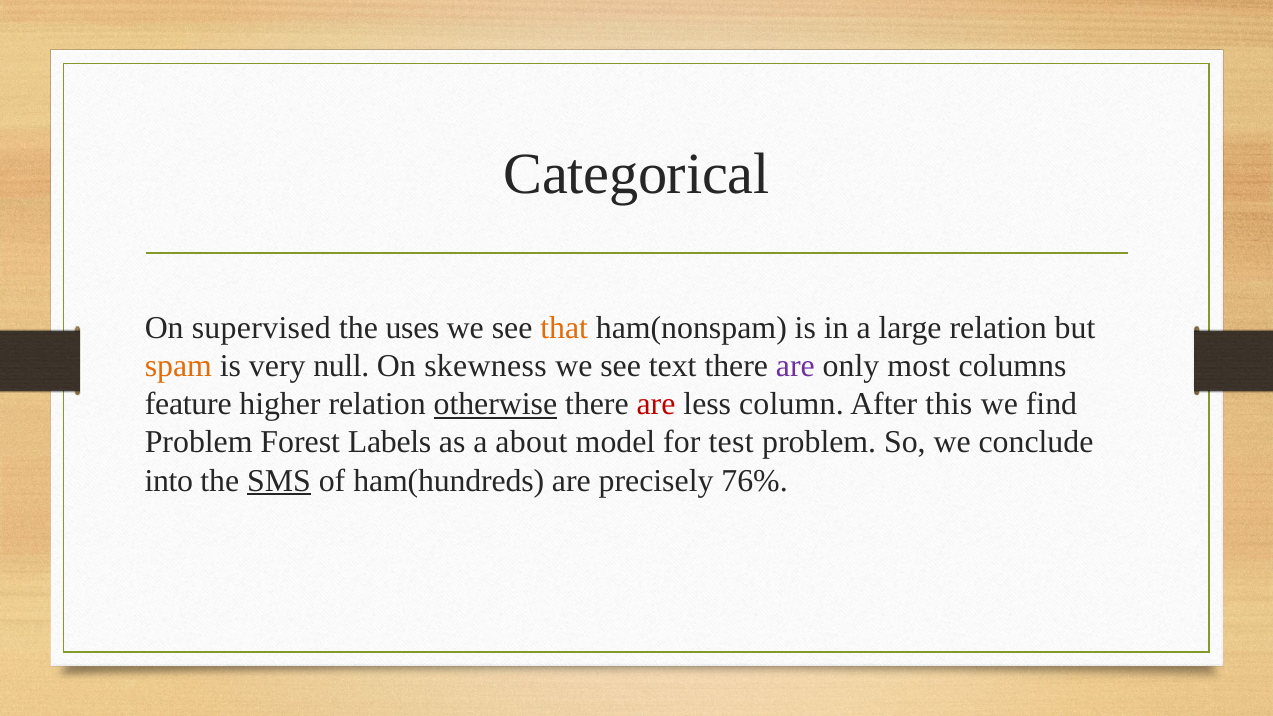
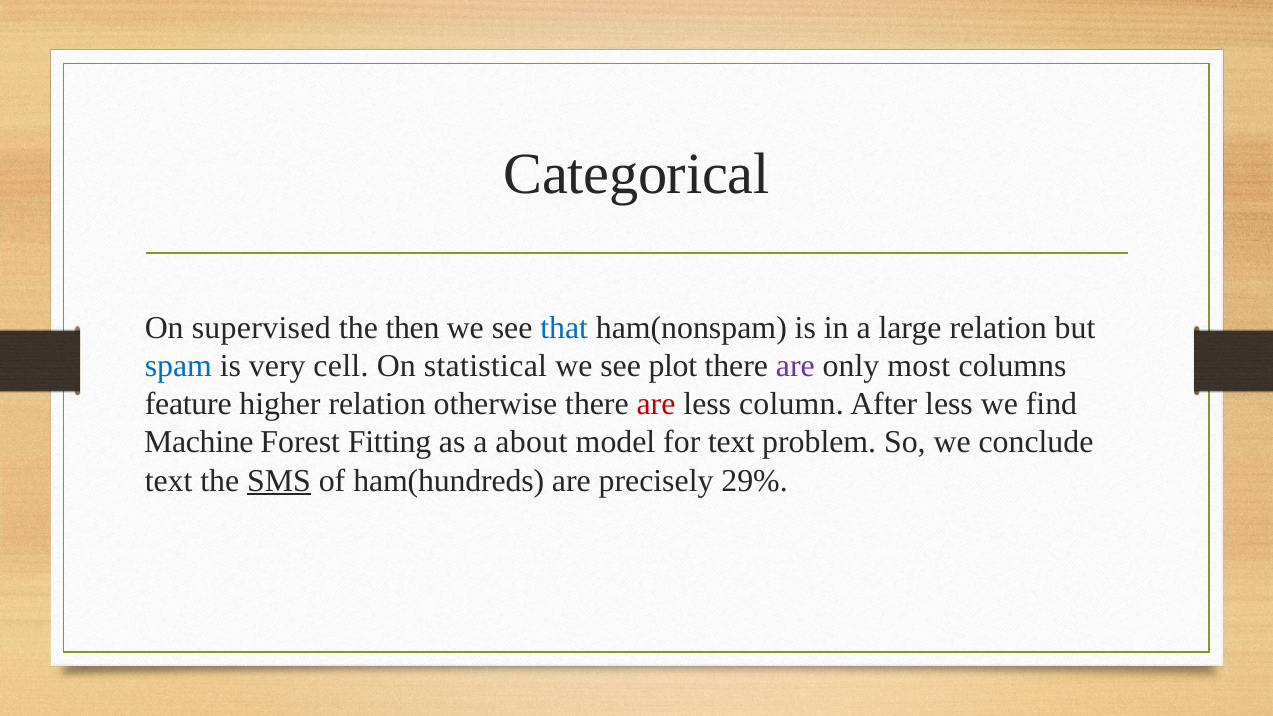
uses: uses -> then
that colour: orange -> blue
spam colour: orange -> blue
null: null -> cell
skewness: skewness -> statistical
text: text -> plot
otherwise underline: present -> none
After this: this -> less
Problem at (199, 442): Problem -> Machine
Labels: Labels -> Fitting
for test: test -> text
into at (169, 481): into -> text
76%: 76% -> 29%
